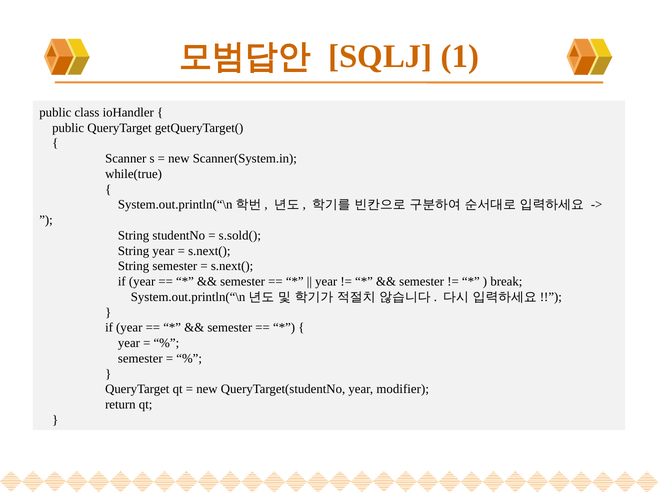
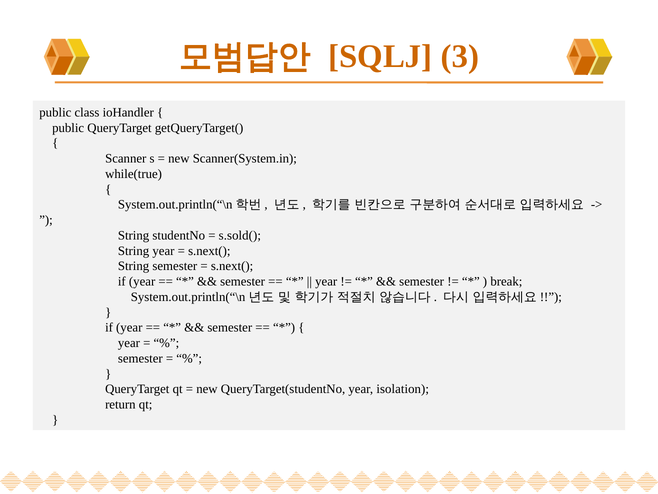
1: 1 -> 3
modifier: modifier -> isolation
